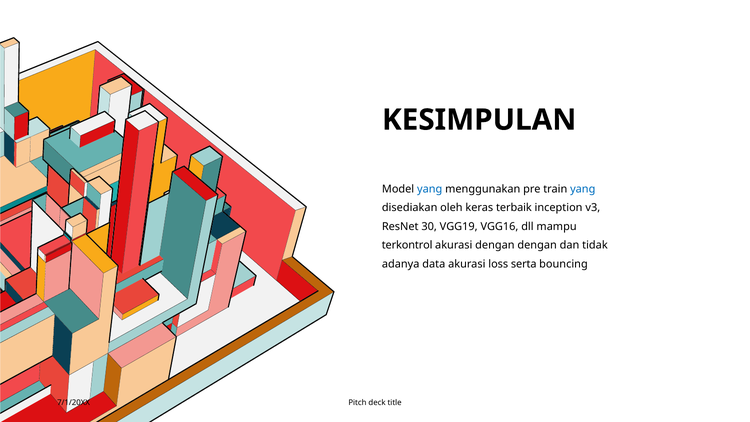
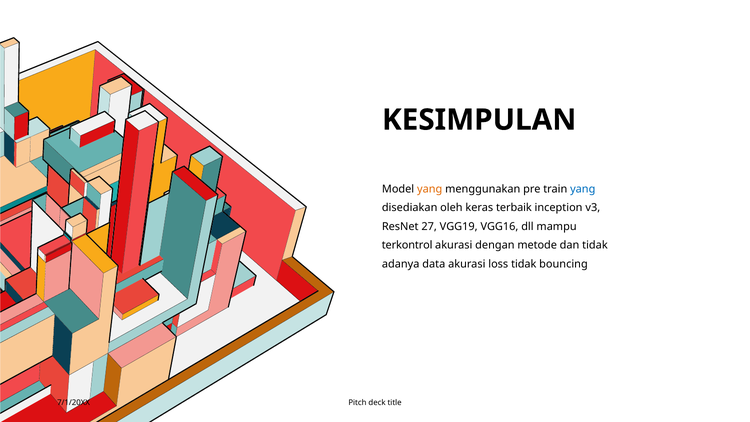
yang at (430, 189) colour: blue -> orange
30: 30 -> 27
dengan dengan: dengan -> metode
loss serta: serta -> tidak
